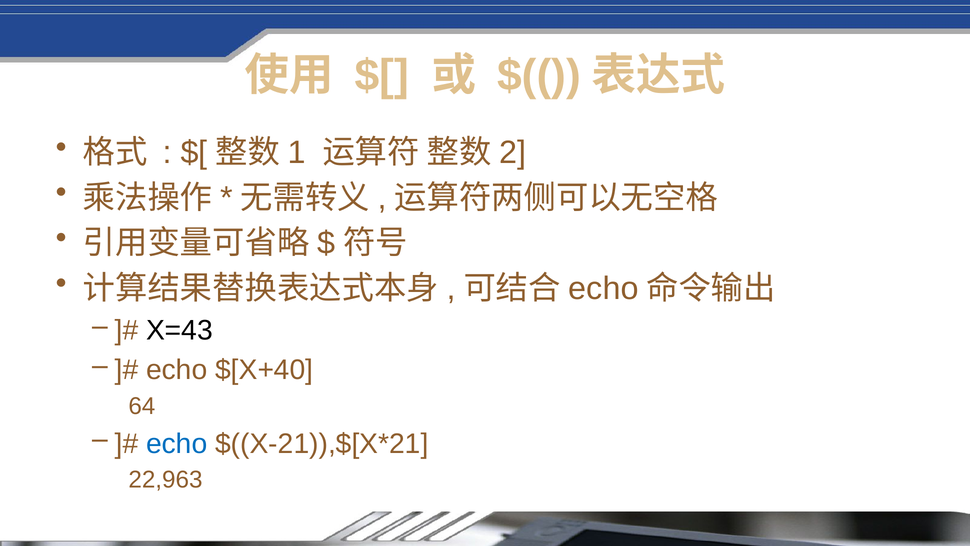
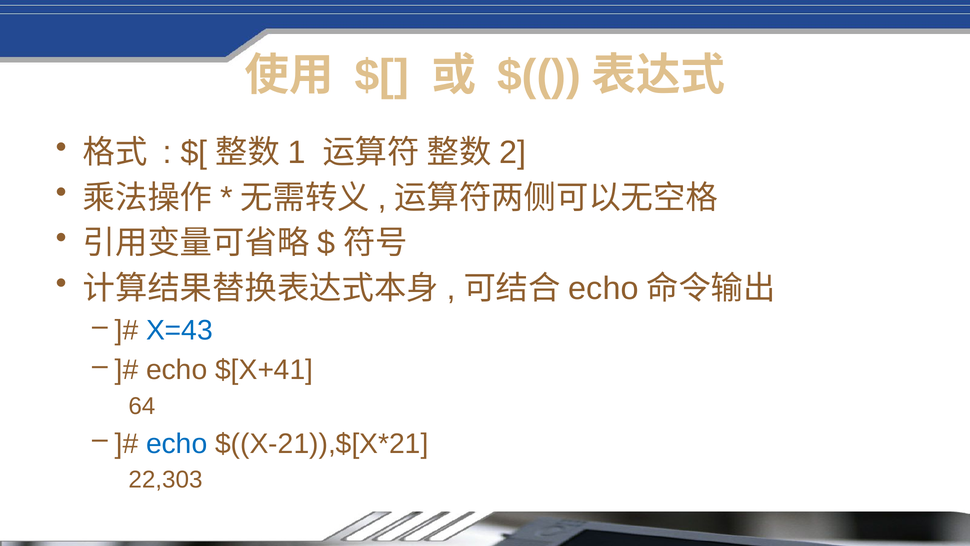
X=43 colour: black -> blue
$[X+40: $[X+40 -> $[X+41
22,963: 22,963 -> 22,303
